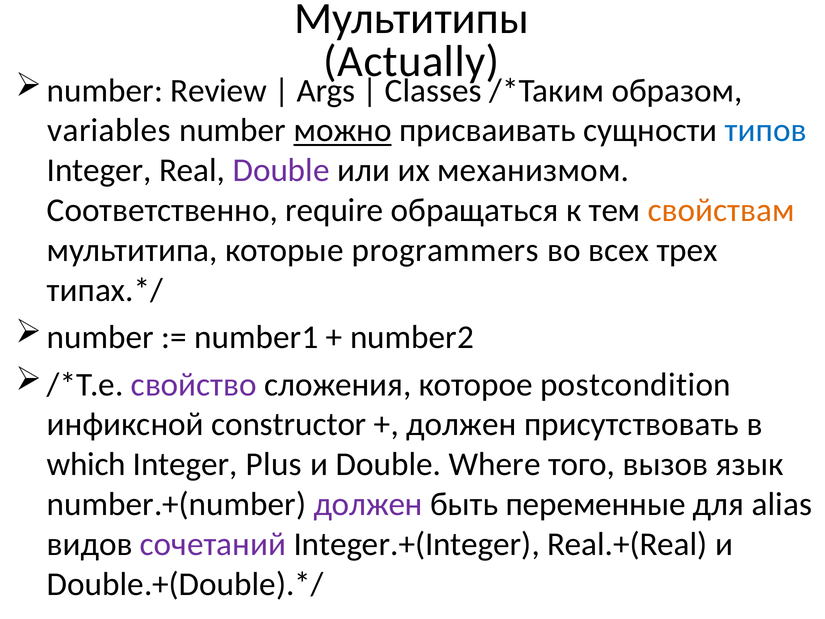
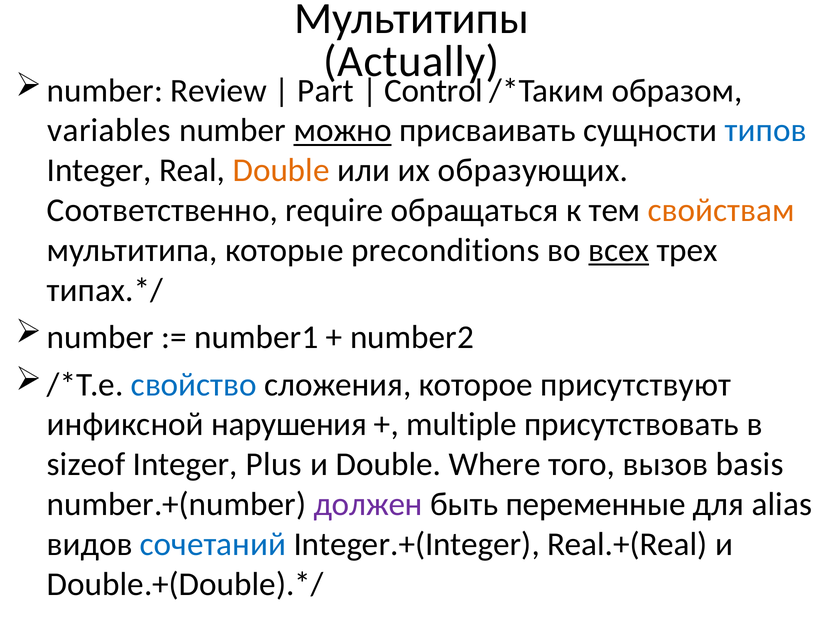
Args: Args -> Part
Classes: Classes -> Control
Double at (281, 170) colour: purple -> orange
механизмом: механизмом -> образующих
programmers: programmers -> preconditions
всех underline: none -> present
свойство colour: purple -> blue
postcondition: postcondition -> присутствуют
constructor: constructor -> нарушения
должен at (461, 424): должен -> multiple
which: which -> sizeof
язык: язык -> basis
сочетаний colour: purple -> blue
